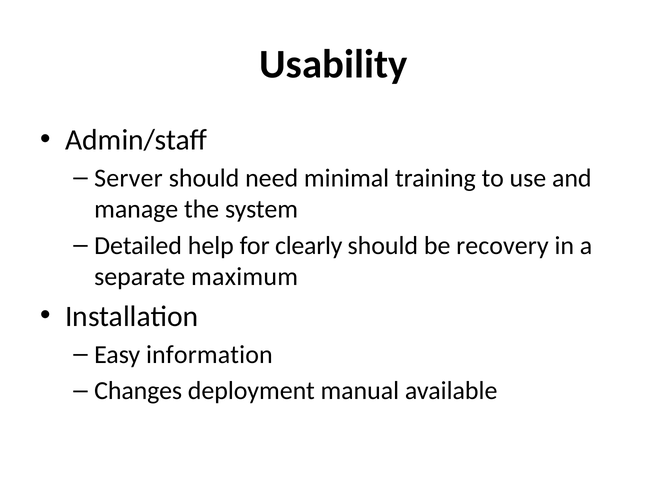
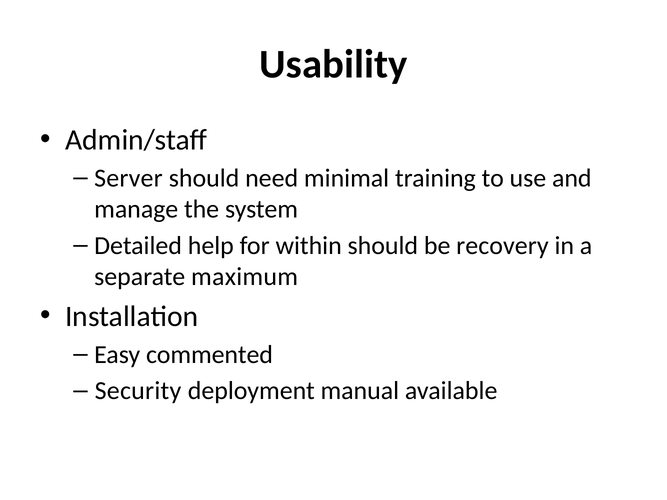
clearly: clearly -> within
information: information -> commented
Changes: Changes -> Security
